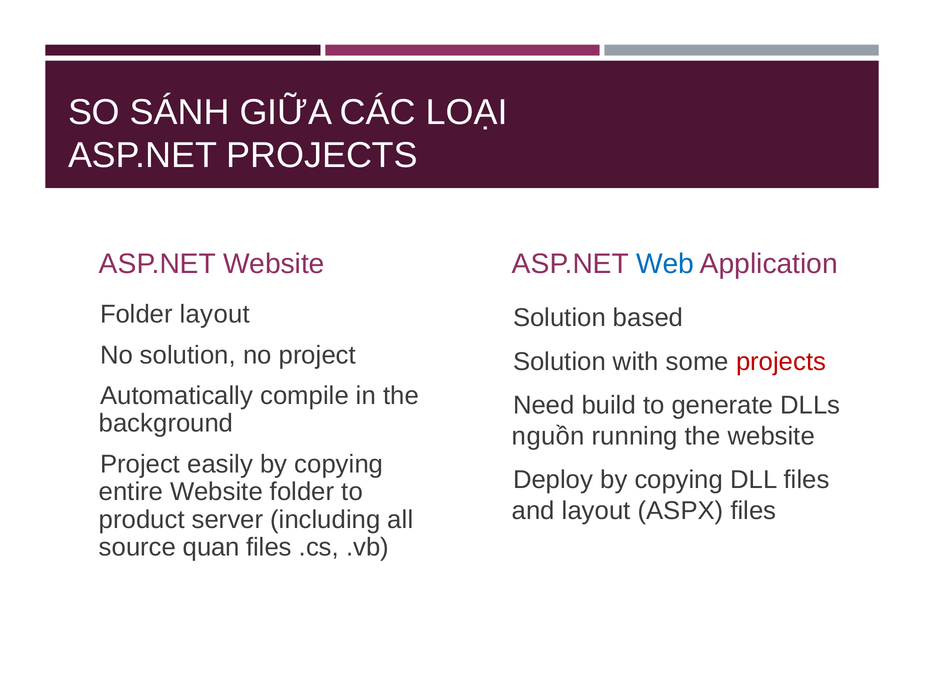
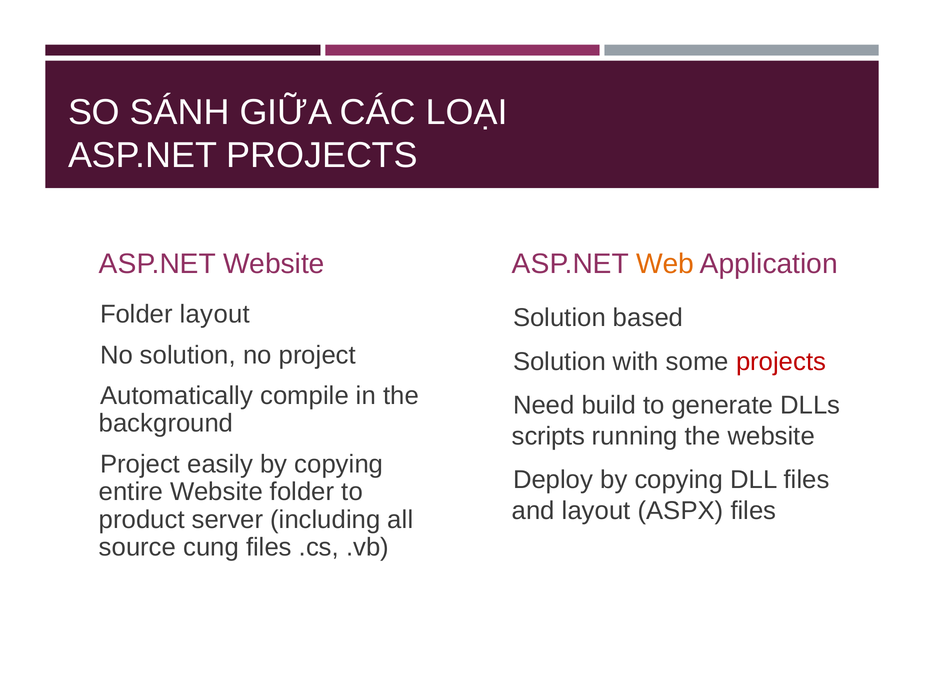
Web colour: blue -> orange
nguồn: nguồn -> scripts
quan: quan -> cung
